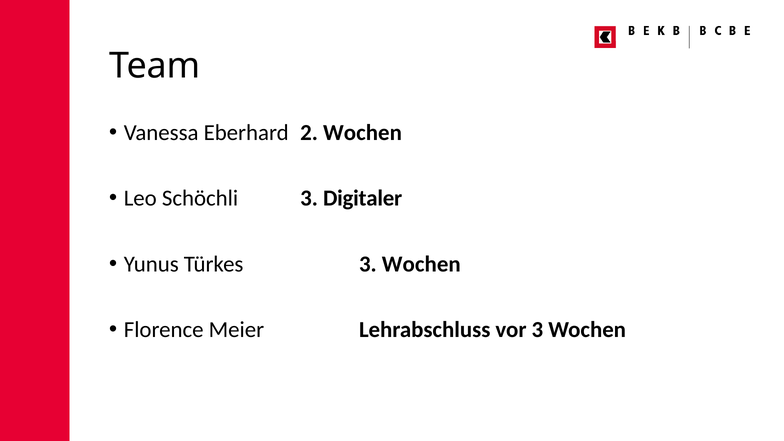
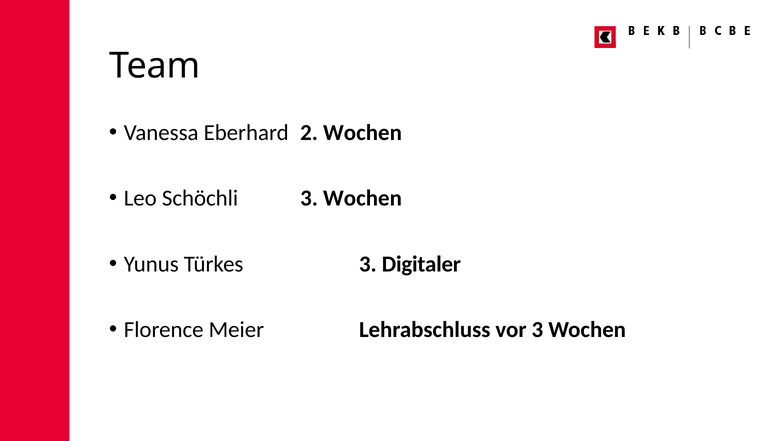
Schöchli 3 Digitaler: Digitaler -> Wochen
Türkes 3 Wochen: Wochen -> Digitaler
